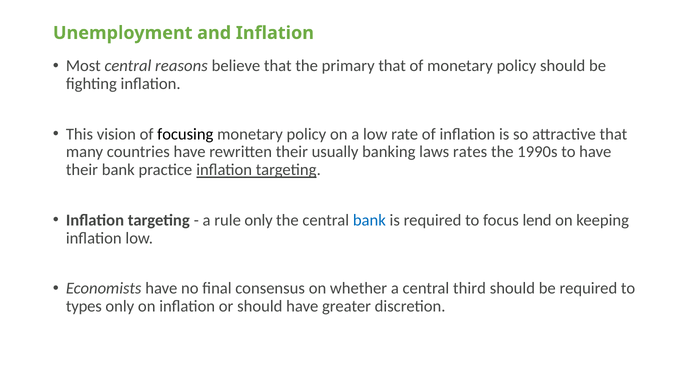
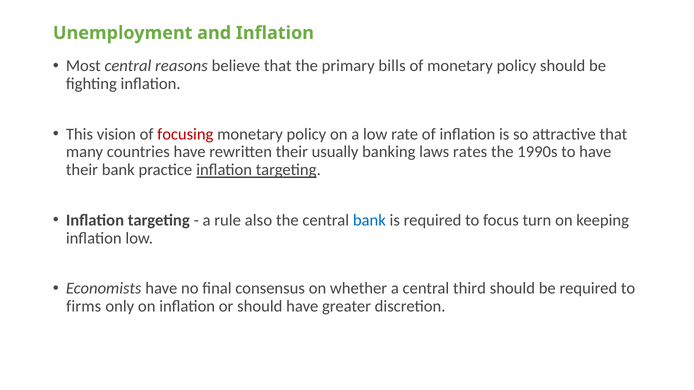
primary that: that -> bills
focusing colour: black -> red
rule only: only -> also
lend: lend -> turn
types: types -> firms
